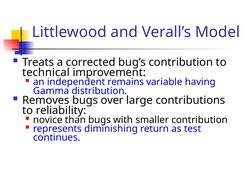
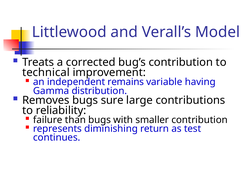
over: over -> sure
novice: novice -> failure
